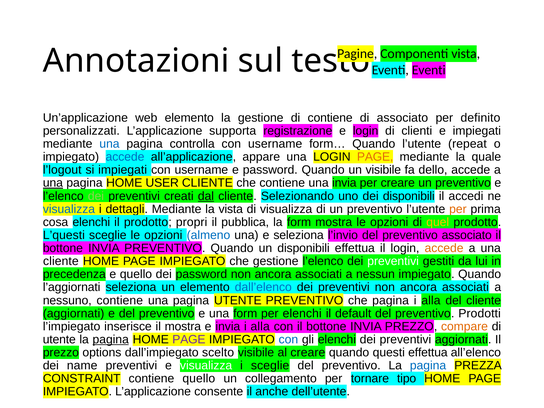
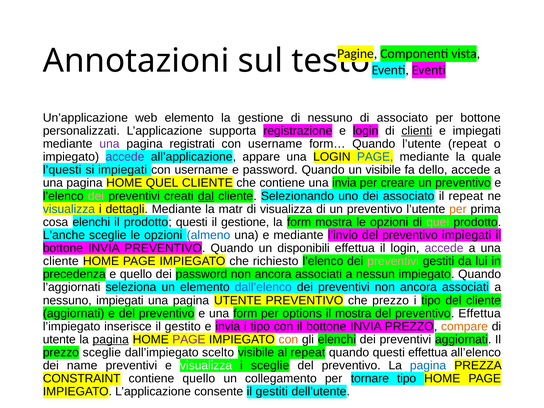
di contiene: contiene -> nessuno
per definito: definito -> bottone
clienti underline: none -> present
una at (109, 144) colour: blue -> purple
controlla: controlla -> registrati
accede at (125, 157) colour: blue -> purple
PAGE at (375, 157) colour: orange -> blue
l’logout: l’logout -> l’questi
una at (53, 183) underline: present -> none
HOME USER: USER -> QUEL
dei at (96, 196) colour: light green -> pink
dei disponibili: disponibili -> associato
il accedi: accedi -> repeat
la vista: vista -> matr
prodotto propri: propri -> questi
il pubblica: pubblica -> gestione
quel at (438, 222) colour: yellow -> pink
L’questi: L’questi -> L’anche
e seleziona: seleziona -> mediante
preventivo associato: associato -> impiegati
accede at (444, 248) colour: orange -> purple
che gestione: gestione -> richiesto
preventivi at (393, 261) colour: white -> pink
nessuno contiene: contiene -> impiegati
che pagina: pagina -> prezzo
alla at (431, 300): alla -> tipo
per elenchi: elenchi -> options
il default: default -> mostra
preventivo Prodotti: Prodotti -> Effettua
il mostra: mostra -> gestito
invia i alla: alla -> tipo
con at (288, 340) colour: blue -> orange
prezzo options: options -> sceglie
al creare: creare -> repeat
il anche: anche -> gestiti
